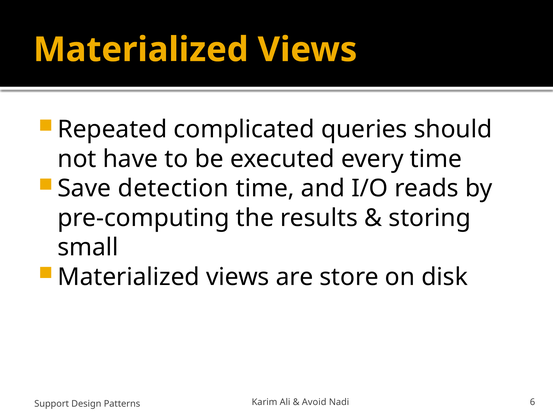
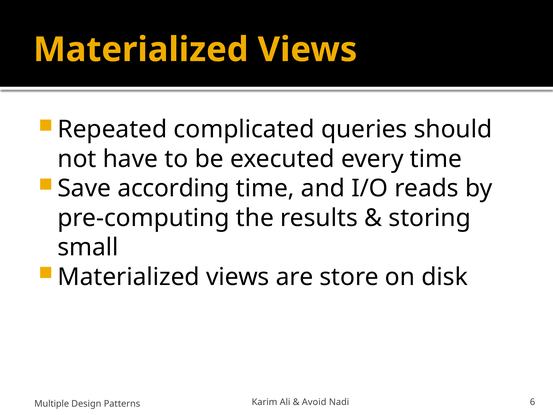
detection: detection -> according
Support: Support -> Multiple
